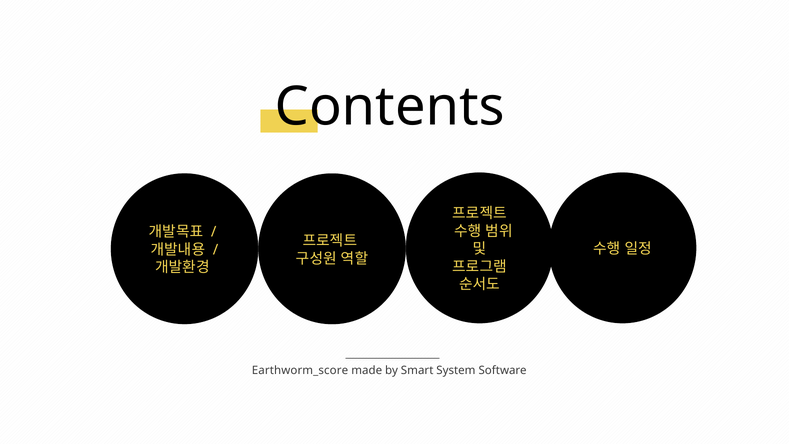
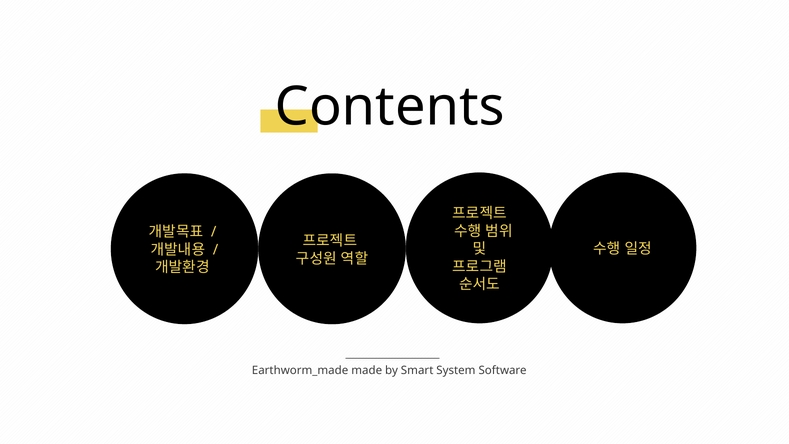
Earthworm_score: Earthworm_score -> Earthworm_made
